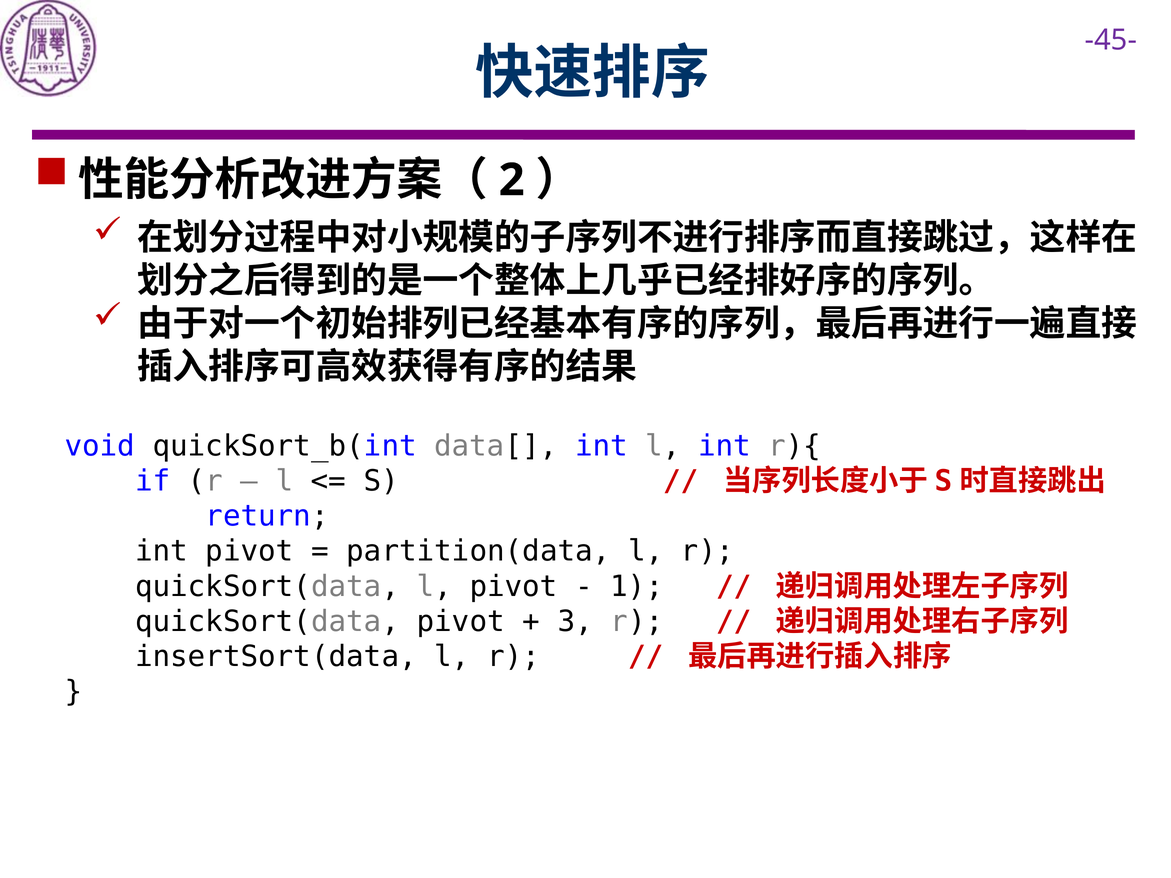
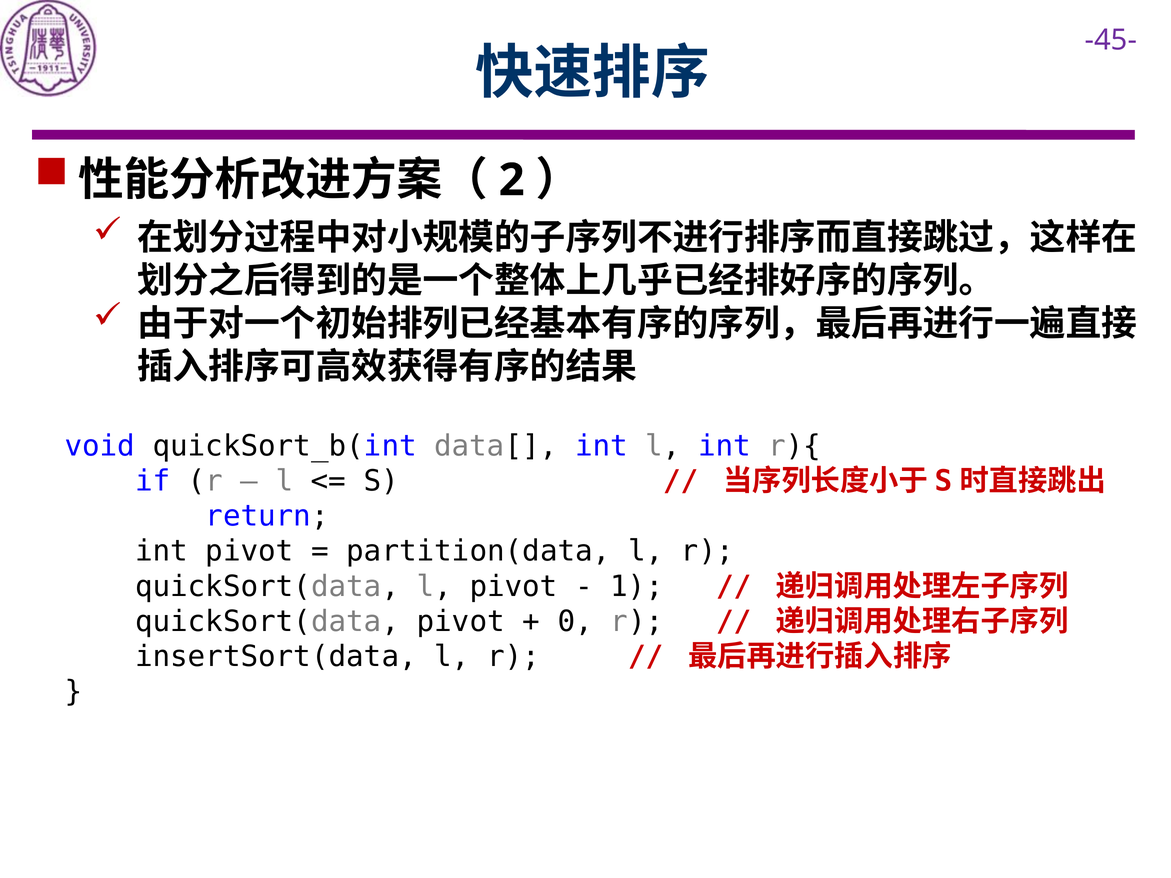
3: 3 -> 0
